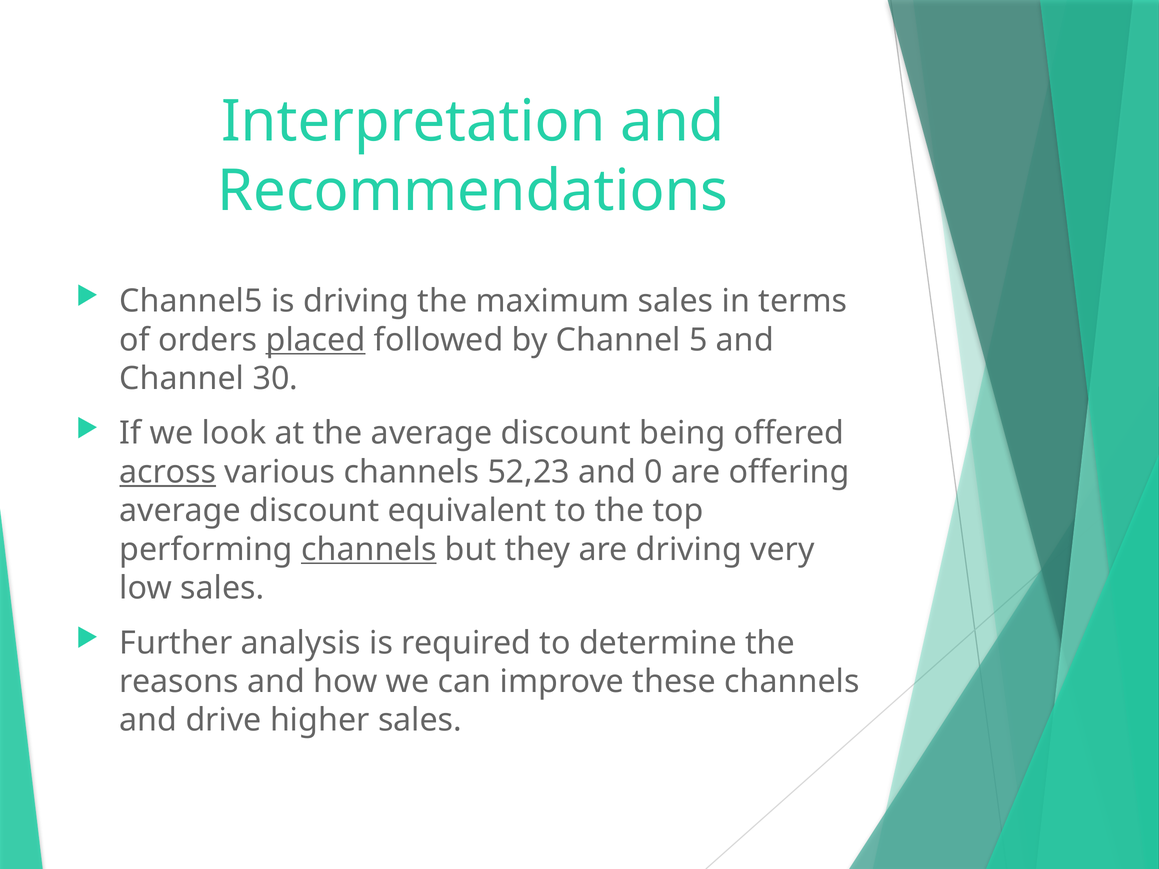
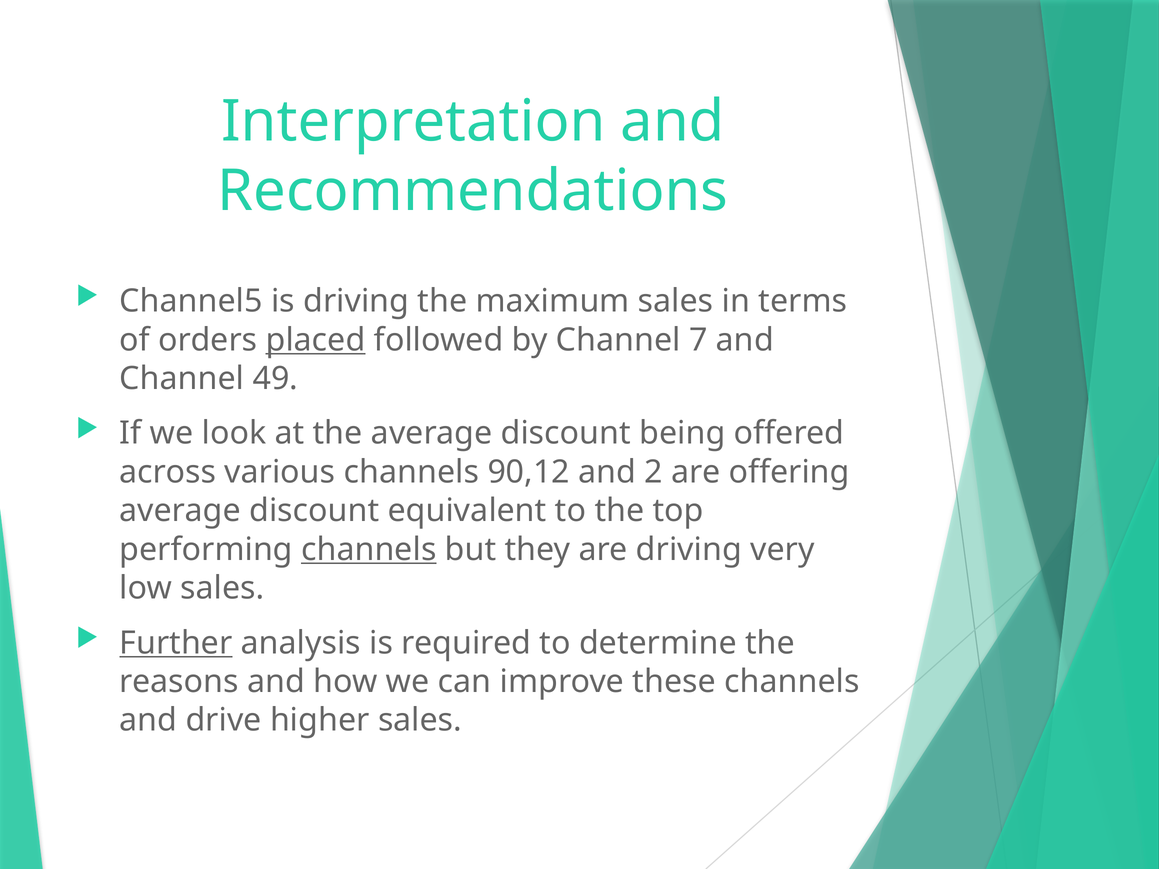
5: 5 -> 7
30: 30 -> 49
across underline: present -> none
52,23: 52,23 -> 90,12
0: 0 -> 2
Further underline: none -> present
